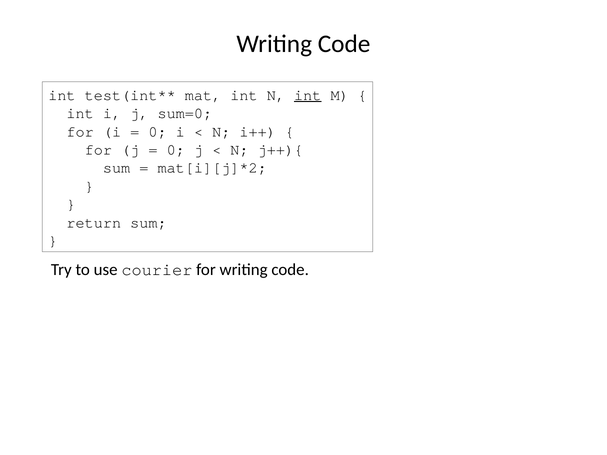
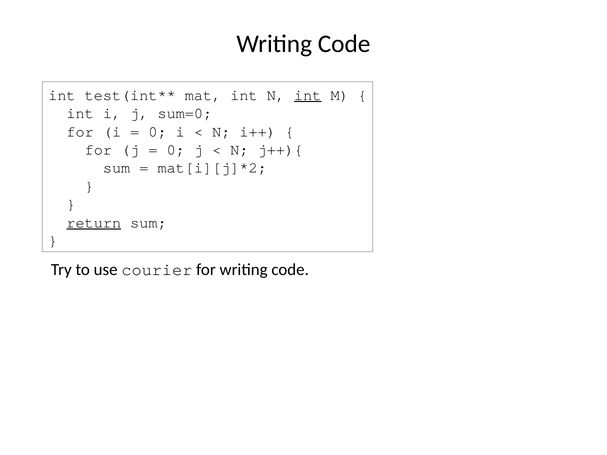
return underline: none -> present
